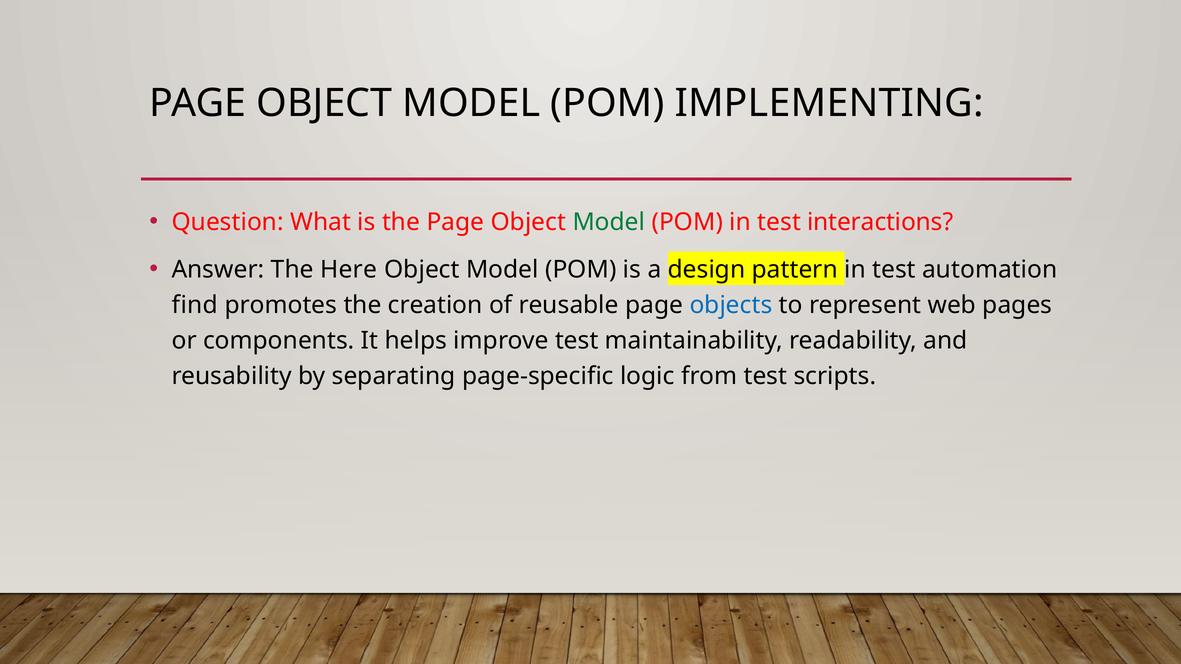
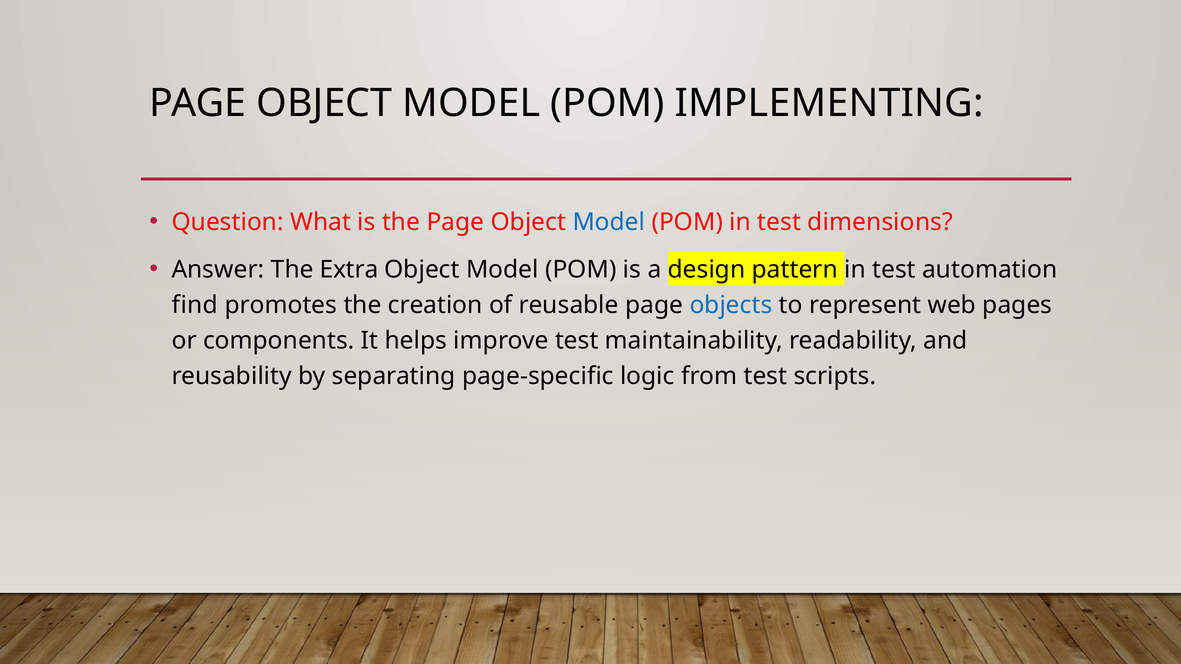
Model at (609, 222) colour: green -> blue
interactions: interactions -> dimensions
Here: Here -> Extra
